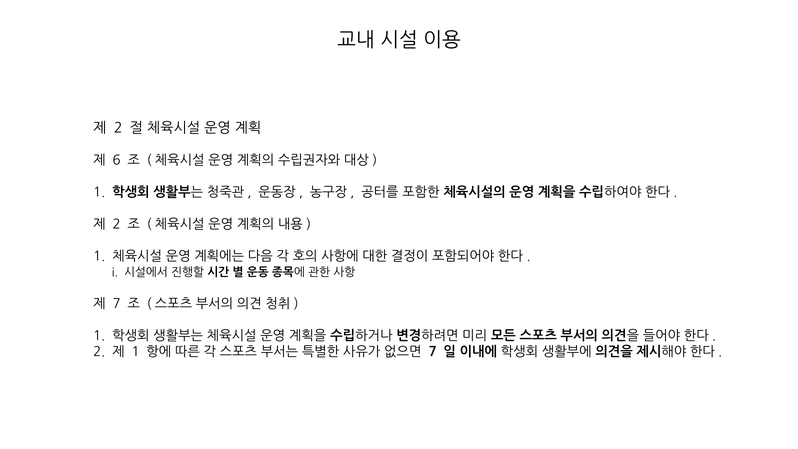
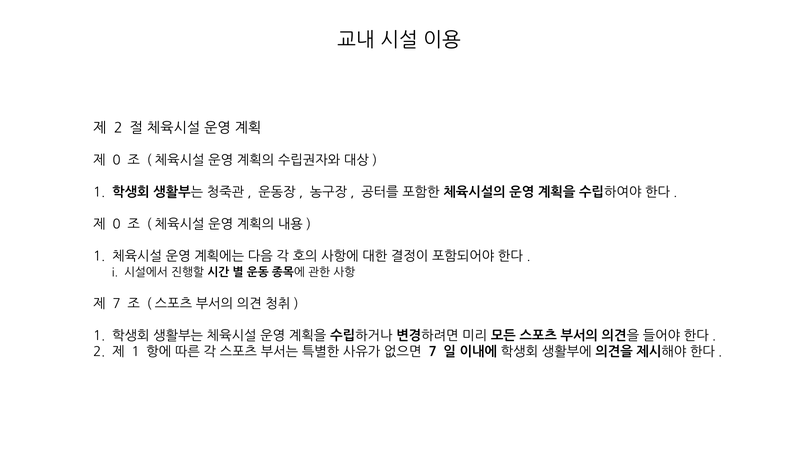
6 at (117, 160): 6 -> 0
2 at (117, 224): 2 -> 0
